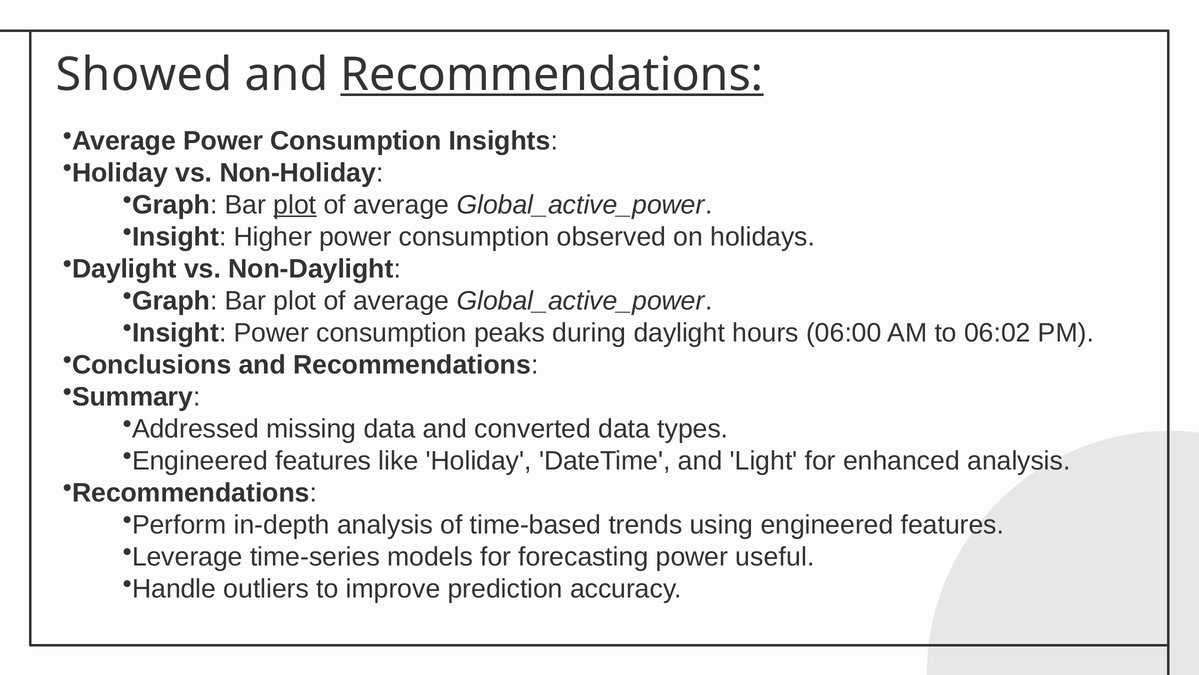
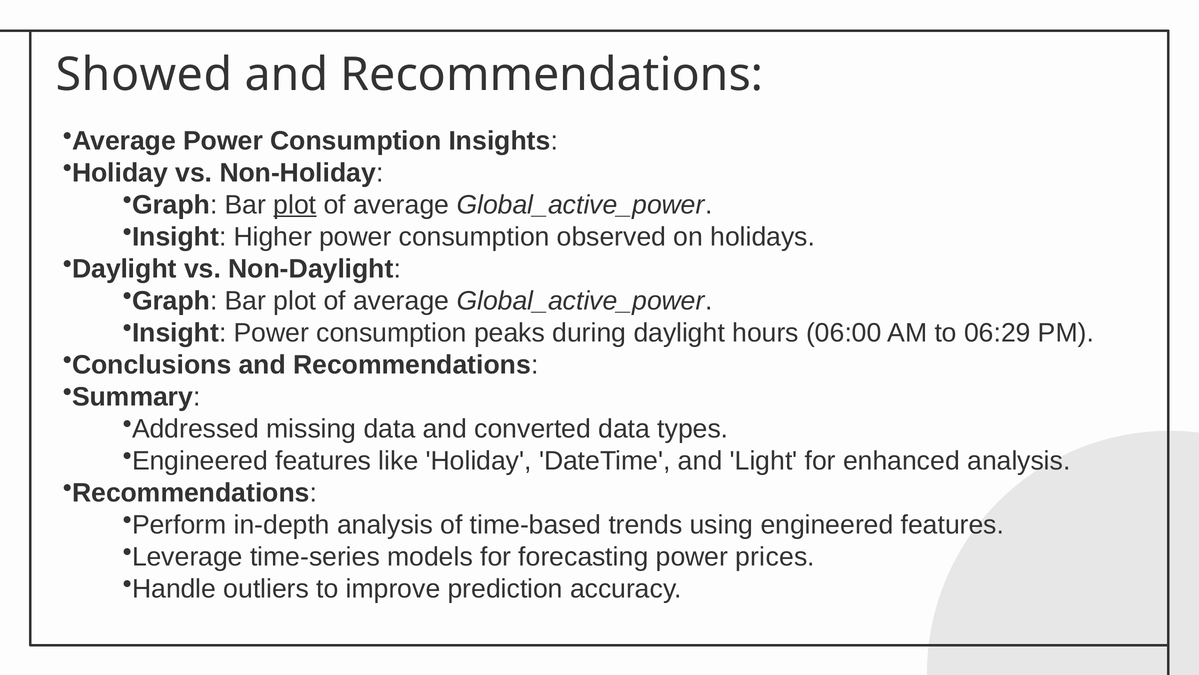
Recommendations at (552, 75) underline: present -> none
06:02: 06:02 -> 06:29
useful: useful -> prices
